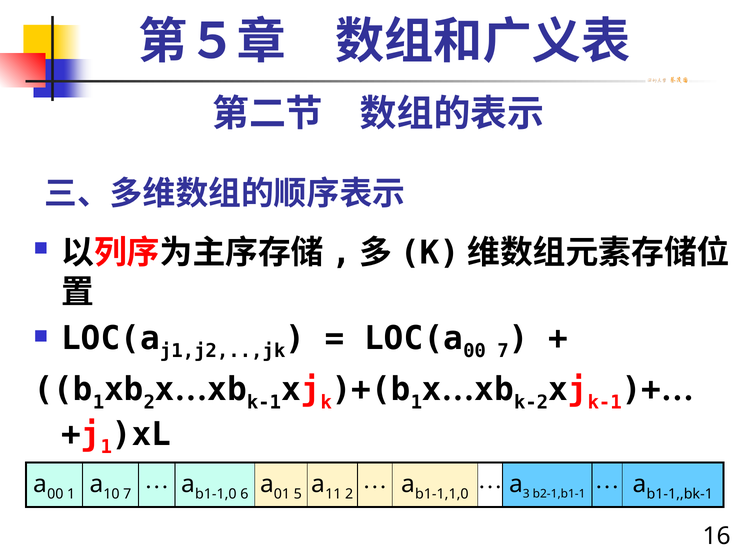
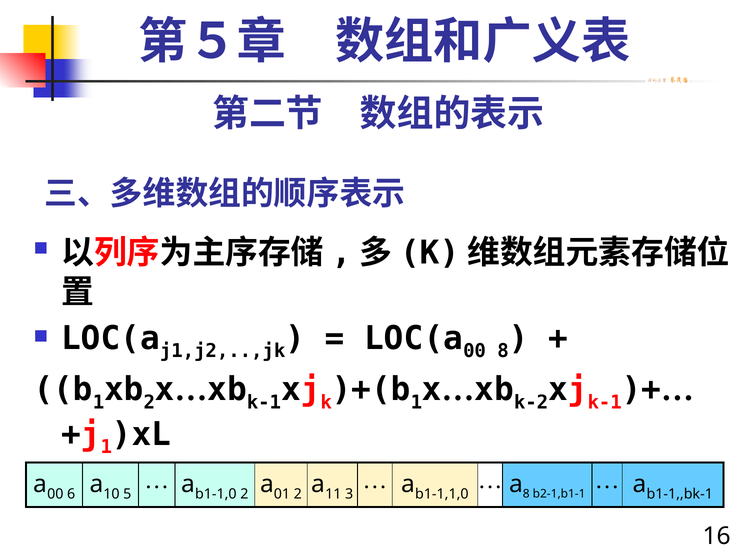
7 at (503, 351): 7 -> 8
6 at (244, 494): 6 -> 2
5 at (298, 494): 5 -> 2
2 at (349, 494): 2 -> 3
3 at (526, 494): 3 -> 8
1 at (71, 494): 1 -> 6
7 at (127, 494): 7 -> 5
